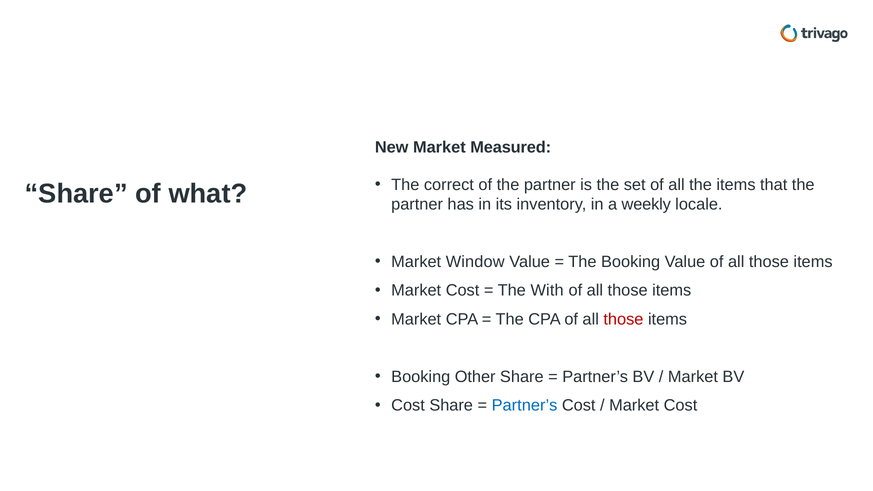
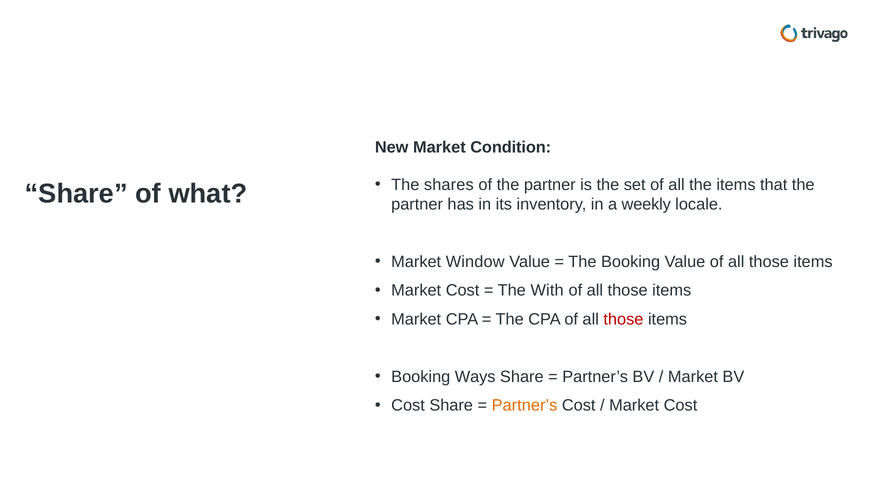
Measured: Measured -> Condition
correct: correct -> shares
Other: Other -> Ways
Partner’s at (525, 406) colour: blue -> orange
